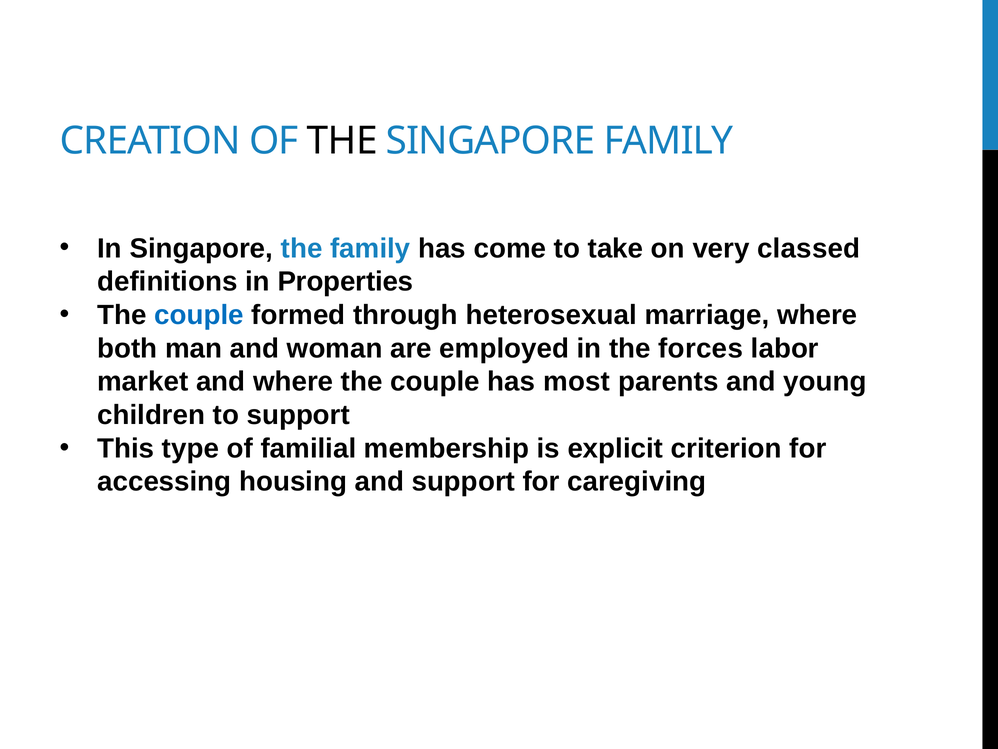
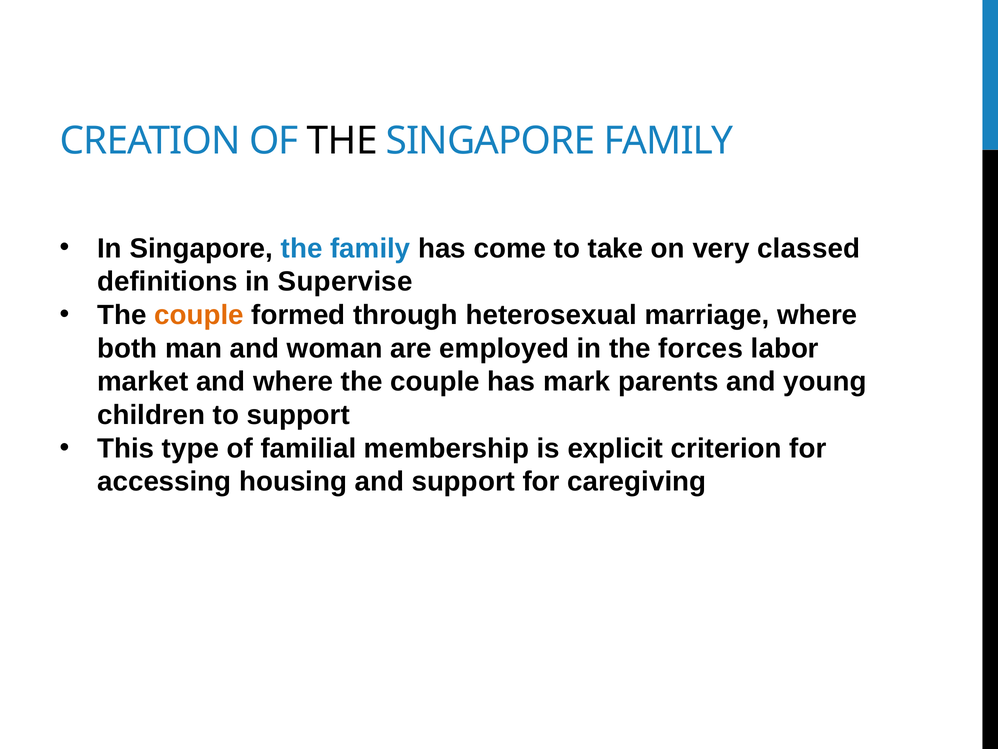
Properties: Properties -> Supervise
couple at (199, 315) colour: blue -> orange
most: most -> mark
